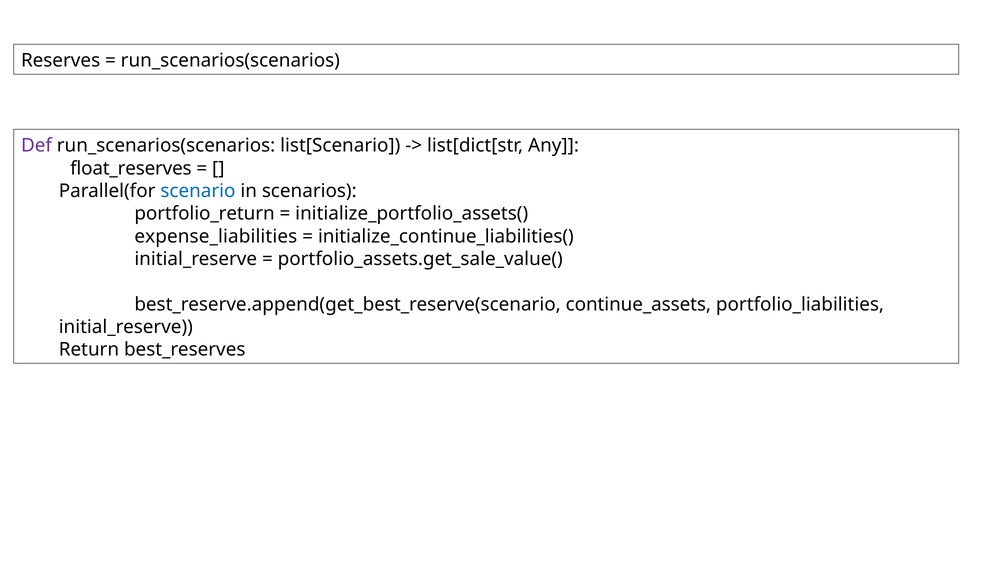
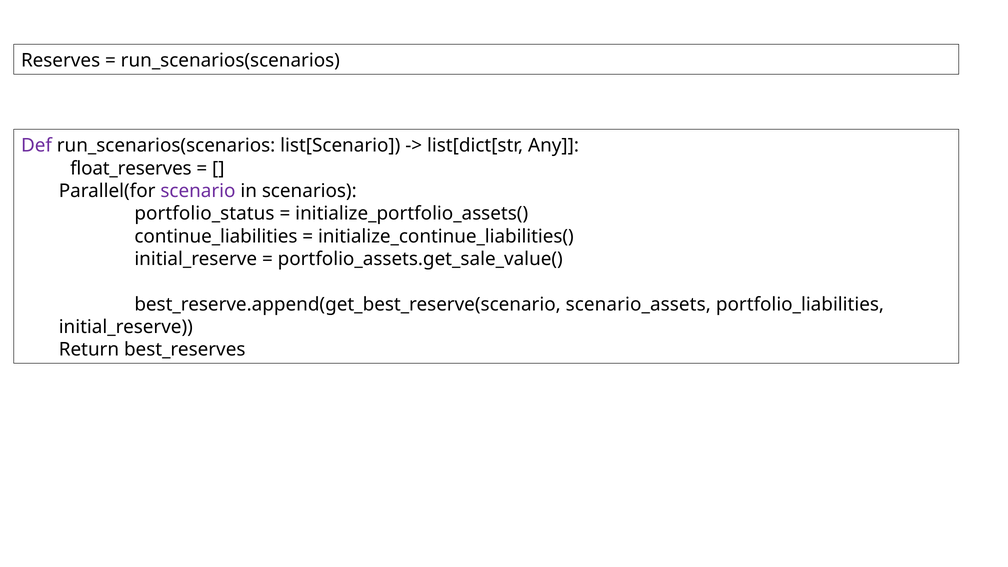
scenario colour: blue -> purple
portfolio_return: portfolio_return -> portfolio_status
expense_liabilities: expense_liabilities -> continue_liabilities
continue_assets: continue_assets -> scenario_assets
